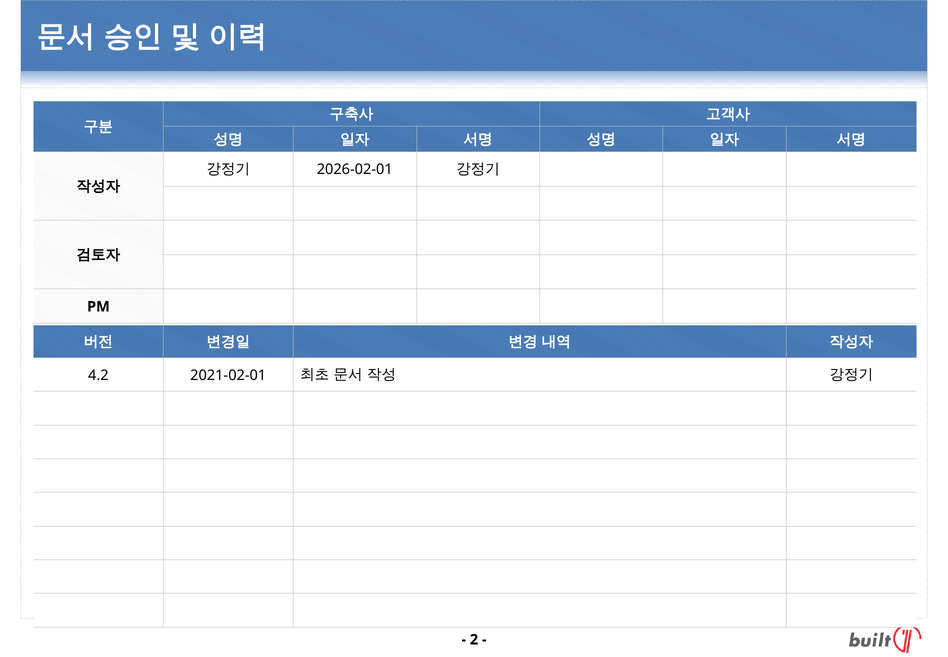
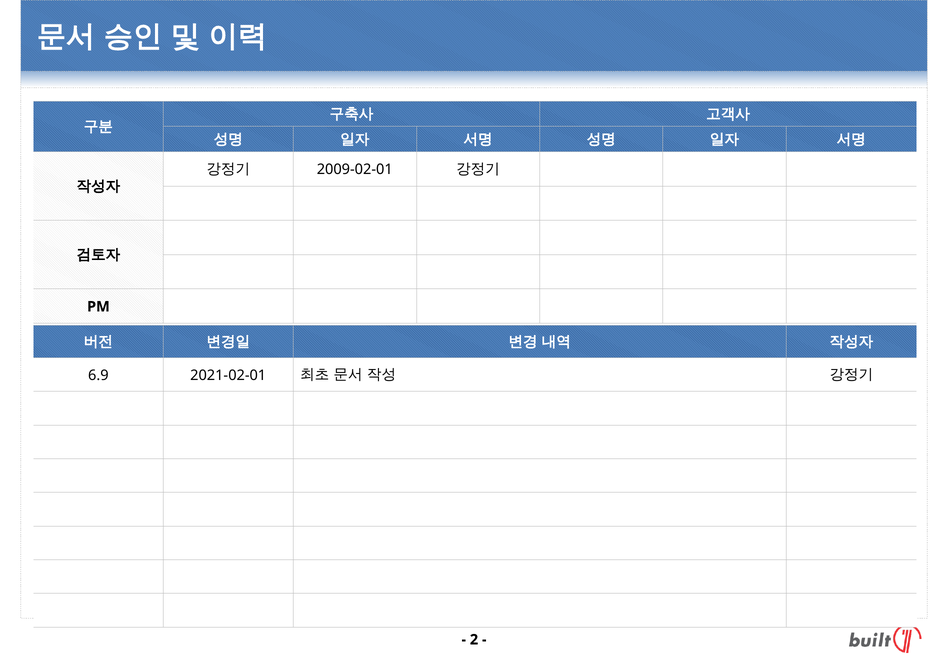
2026-02-01: 2026-02-01 -> 2009-02-01
4.2: 4.2 -> 6.9
